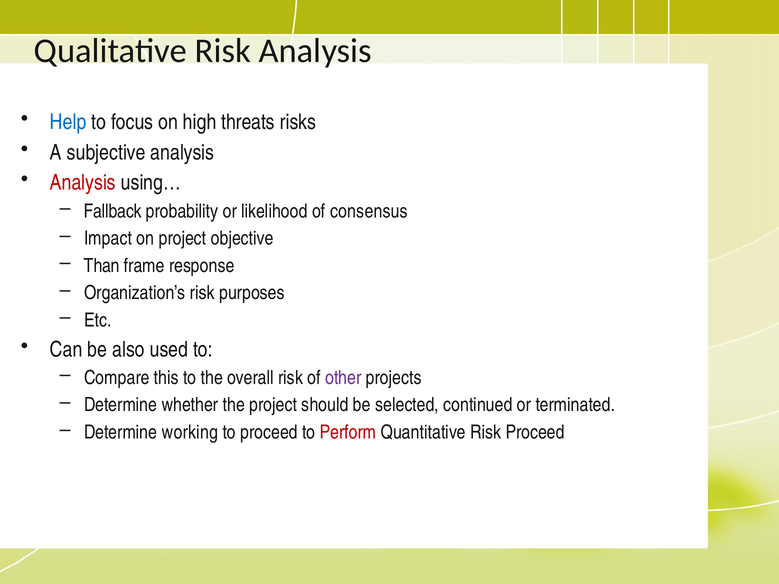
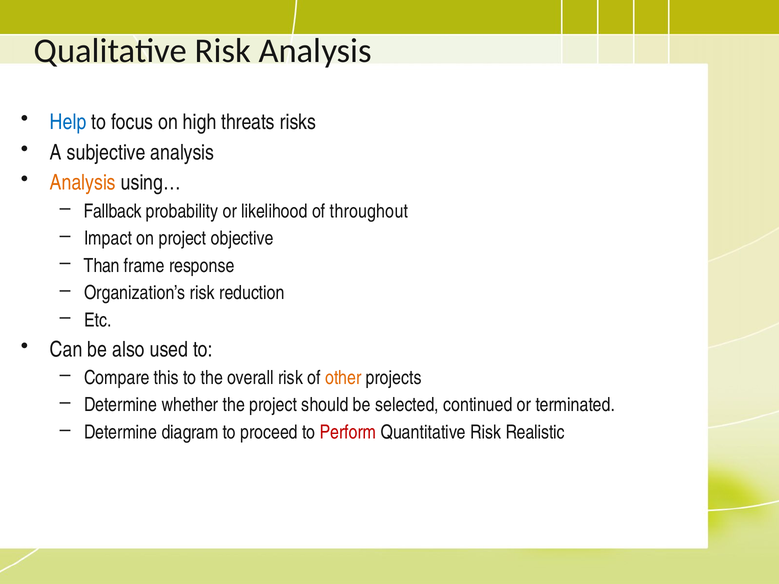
Analysis at (83, 183) colour: red -> orange
consensus: consensus -> throughout
purposes: purposes -> reduction
other colour: purple -> orange
working: working -> diagram
Risk Proceed: Proceed -> Realistic
